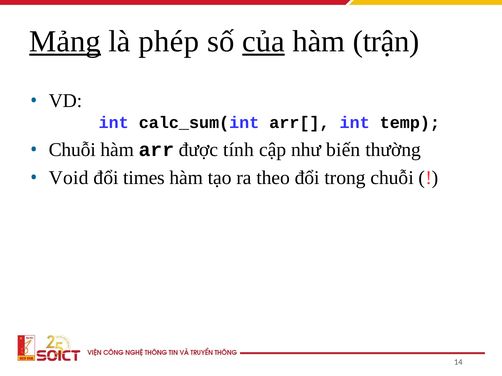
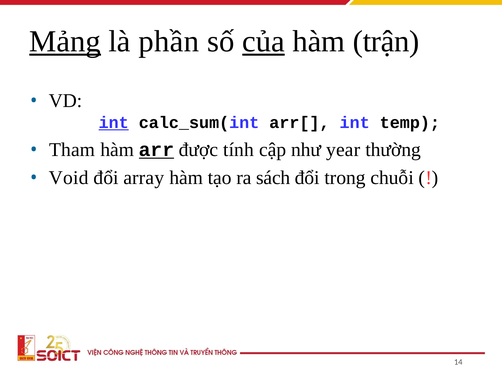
phép: phép -> phần
int at (114, 123) underline: none -> present
Chuỗi at (72, 150): Chuỗi -> Tham
arr underline: none -> present
biến: biến -> year
times: times -> array
theo: theo -> sách
